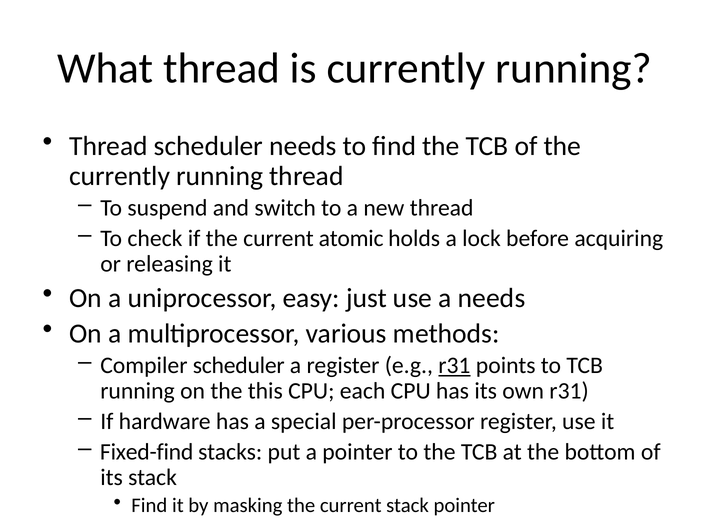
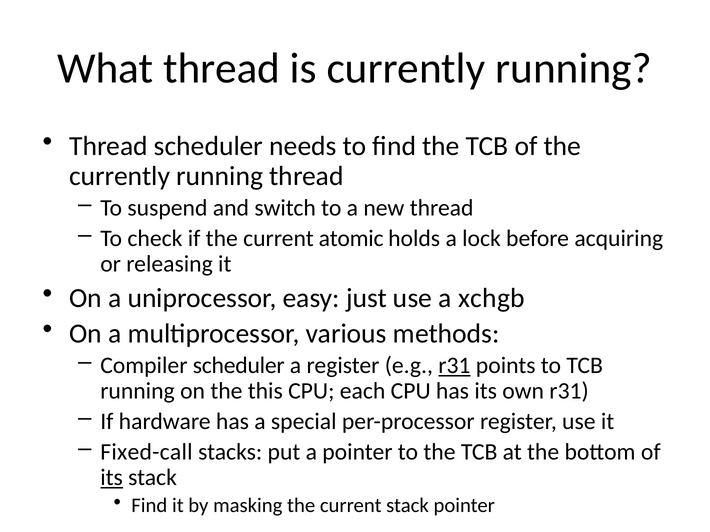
a needs: needs -> xchgb
Fixed-find: Fixed-find -> Fixed-call
its at (112, 478) underline: none -> present
